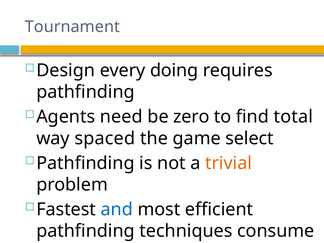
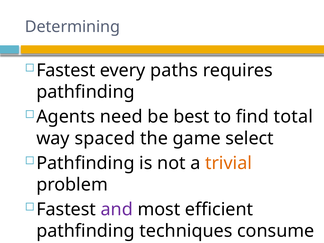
Tournament: Tournament -> Determining
Design at (66, 70): Design -> Fastest
doing: doing -> paths
zero: zero -> best
and colour: blue -> purple
